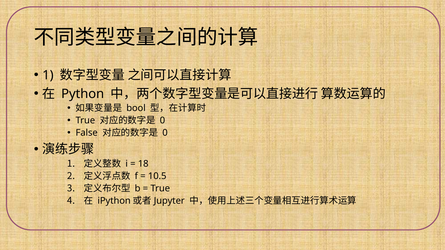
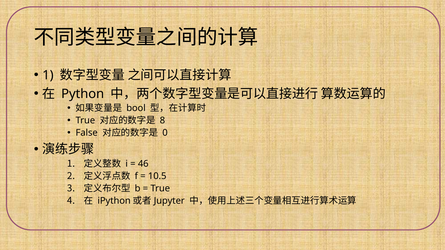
0 at (162, 121): 0 -> 8
18: 18 -> 46
